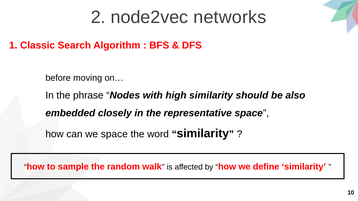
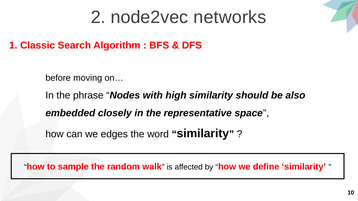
we space: space -> edges
